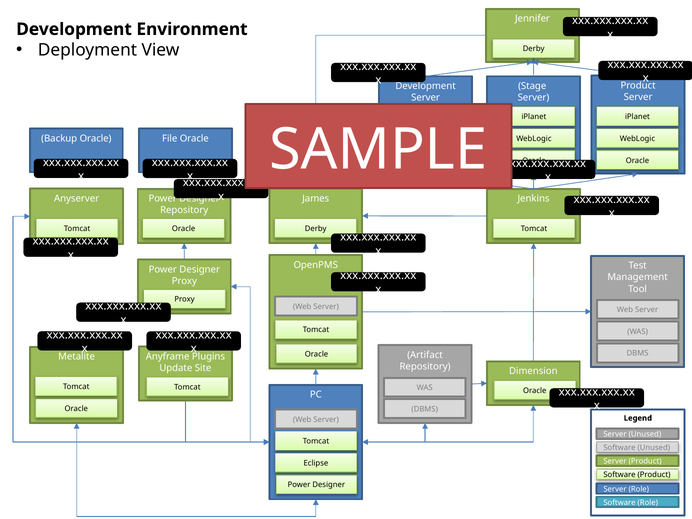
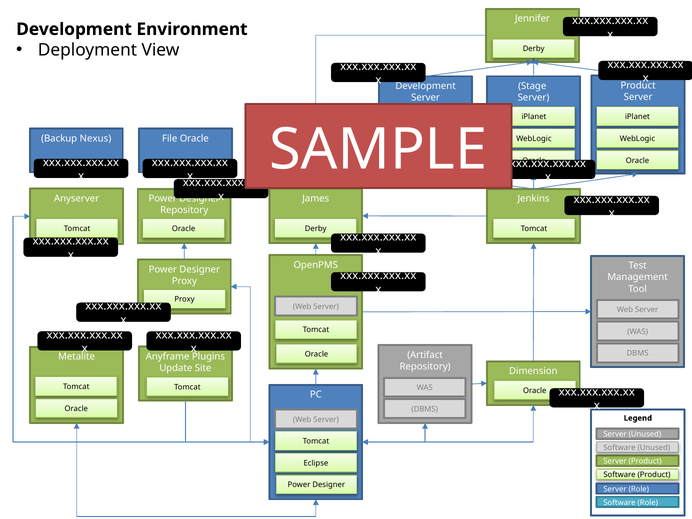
Backup Oracle: Oracle -> Nexus
